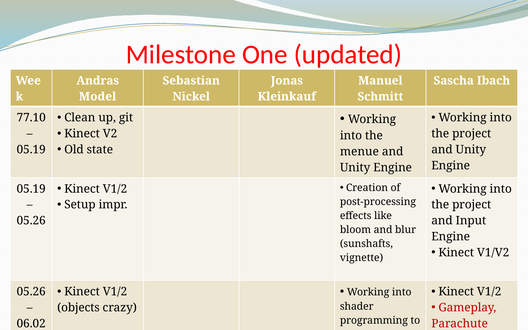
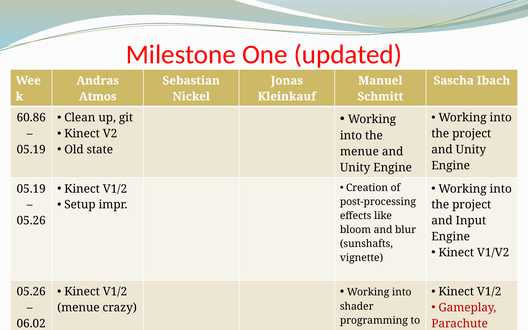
Model: Model -> Atmos
77.10: 77.10 -> 60.86
objects at (78, 308): objects -> menue
